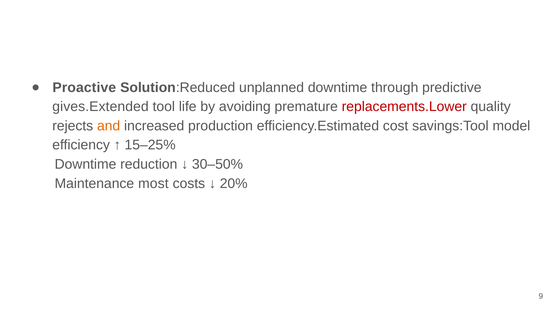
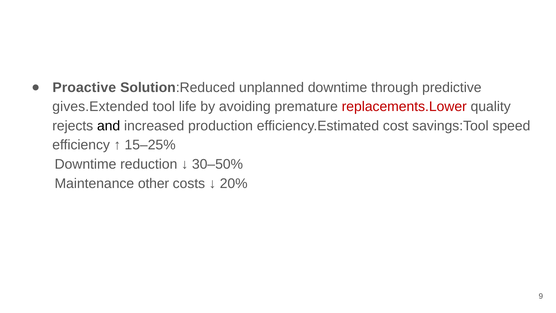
and colour: orange -> black
model: model -> speed
most: most -> other
